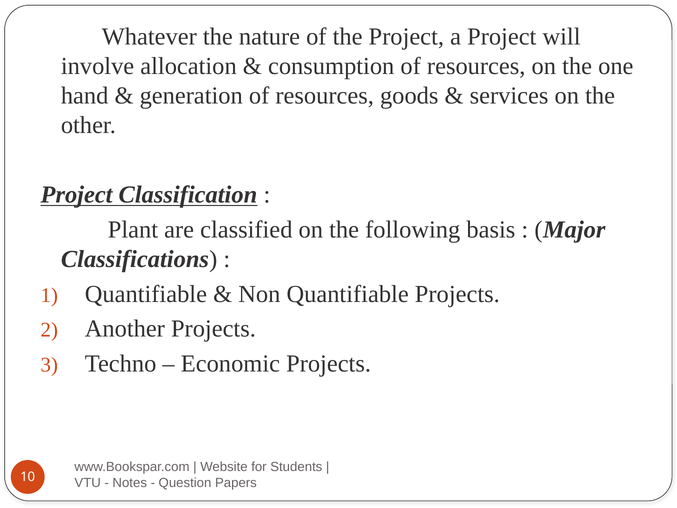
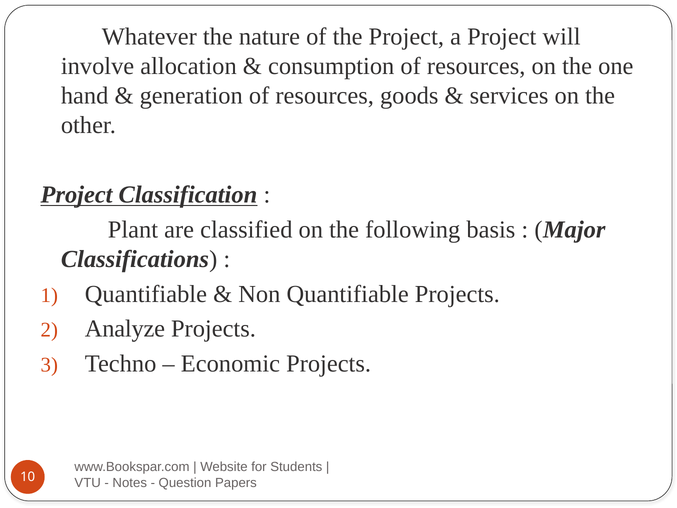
Another: Another -> Analyze
